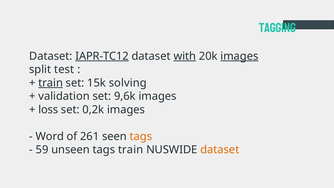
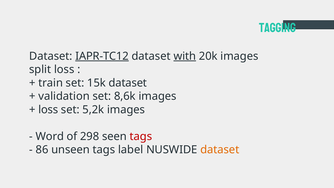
images at (239, 56) underline: present -> none
split test: test -> loss
train at (51, 83) underline: present -> none
15k solving: solving -> dataset
9,6k: 9,6k -> 8,6k
0,2k: 0,2k -> 5,2k
261: 261 -> 298
tags at (141, 136) colour: orange -> red
59: 59 -> 86
tags train: train -> label
